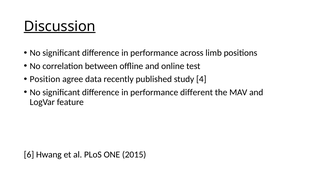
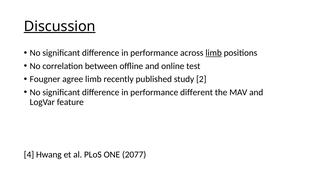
limb at (214, 53) underline: none -> present
Position: Position -> Fougner
agree data: data -> limb
4: 4 -> 2
6: 6 -> 4
2015: 2015 -> 2077
